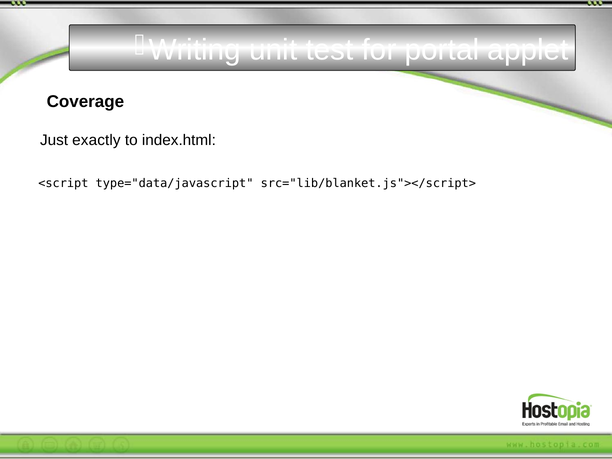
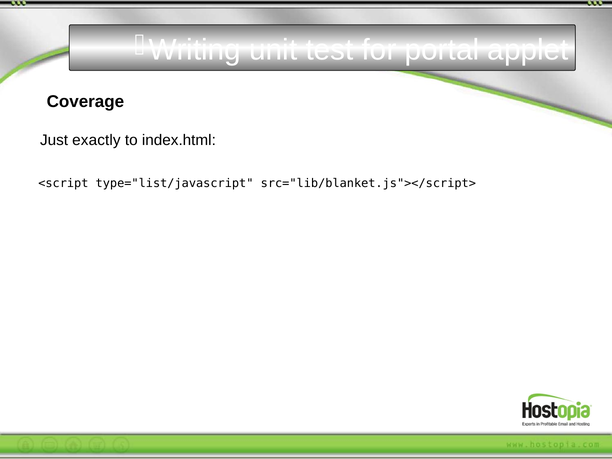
type="data/javascript: type="data/javascript -> type="list/javascript
